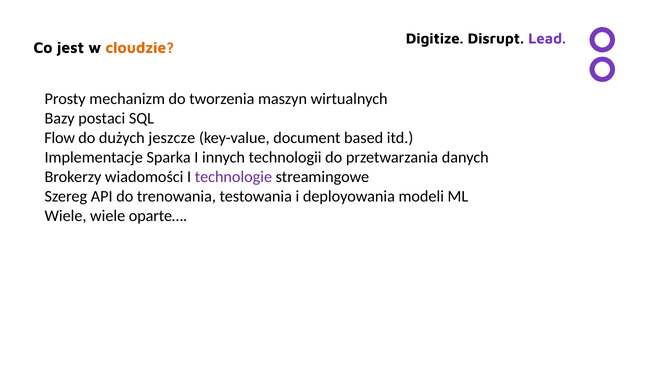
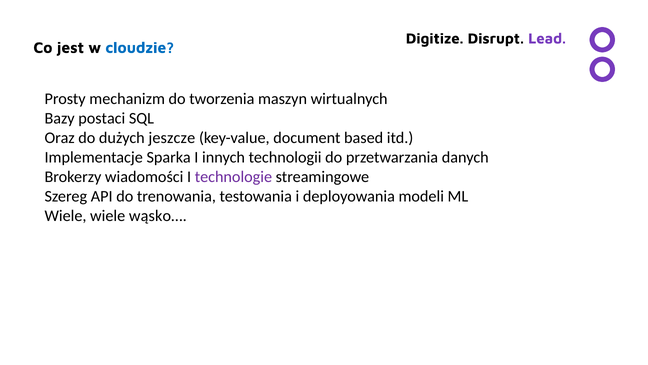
cloudzie colour: orange -> blue
Flow: Flow -> Oraz
oparte…: oparte… -> wąsko…
